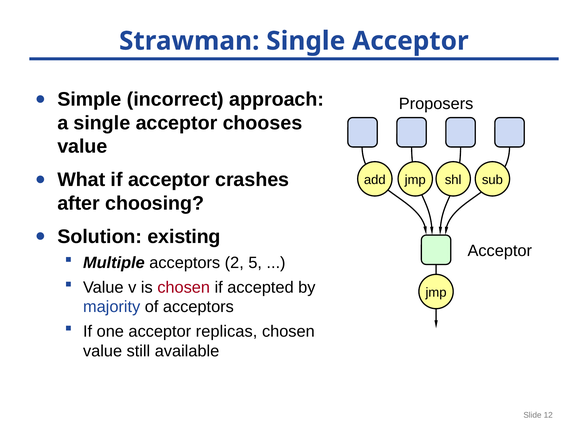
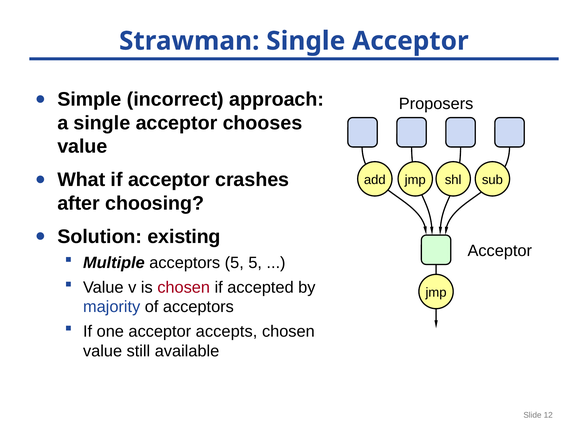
acceptors 2: 2 -> 5
replicas: replicas -> accepts
